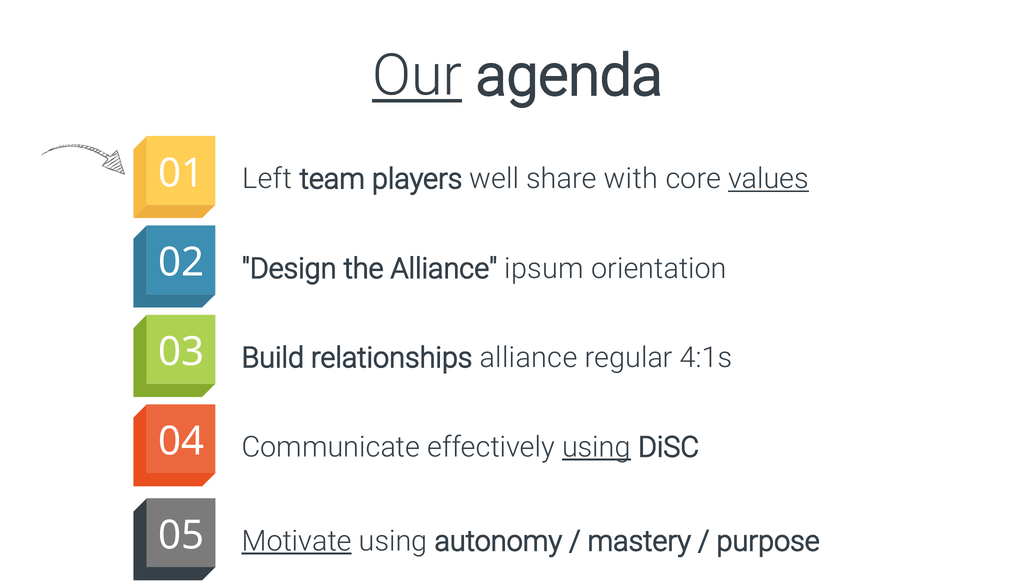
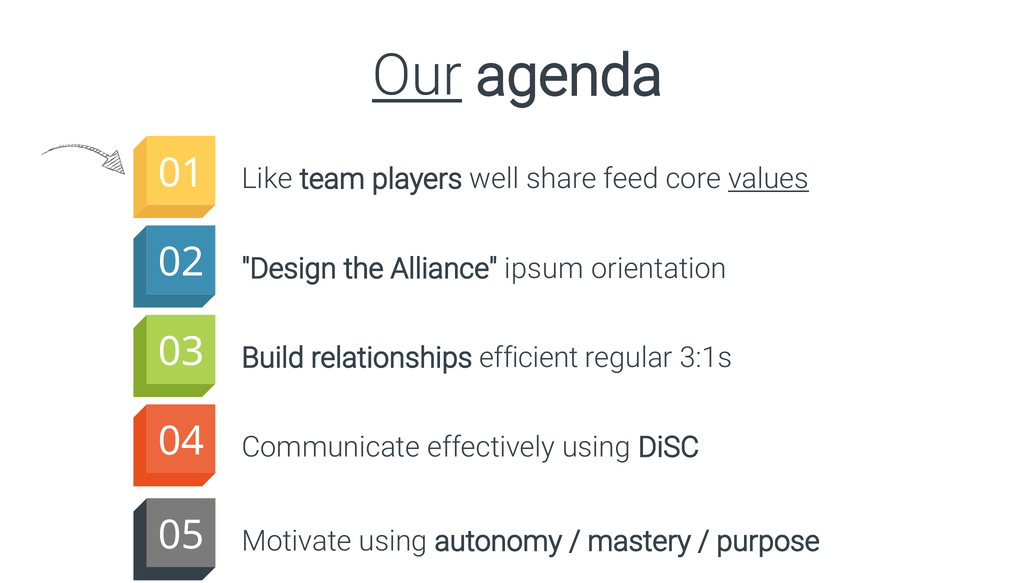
Left: Left -> Like
with: with -> feed
relationships alliance: alliance -> efficient
4:1s: 4:1s -> 3:1s
using at (596, 447) underline: present -> none
Motivate underline: present -> none
